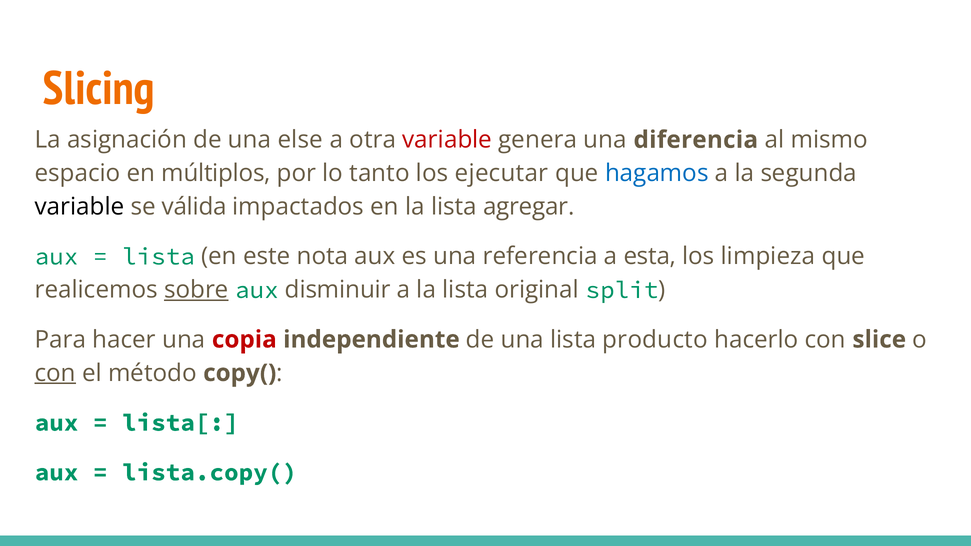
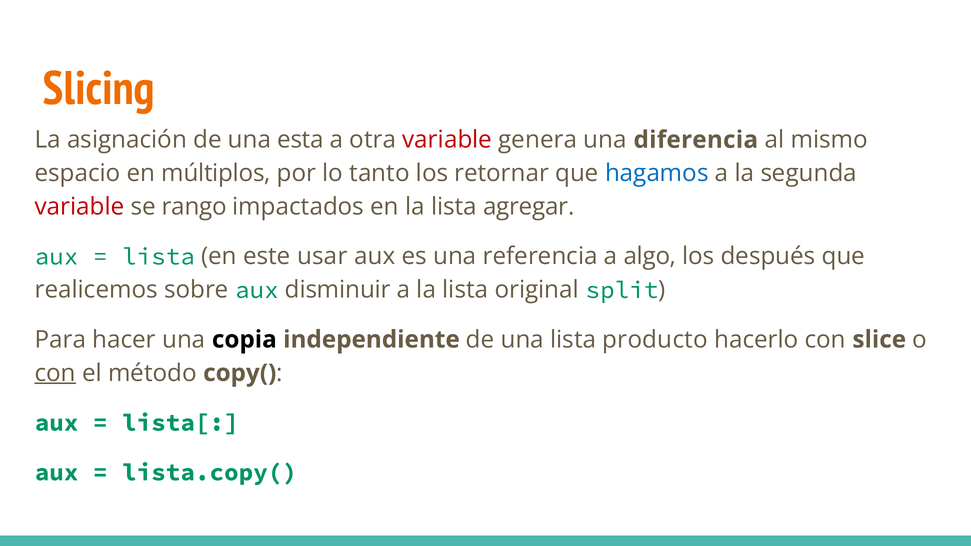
else: else -> esta
ejecutar: ejecutar -> retornar
variable at (80, 207) colour: black -> red
válida: válida -> rango
nota: nota -> usar
esta: esta -> algo
limpieza: limpieza -> después
sobre underline: present -> none
copia colour: red -> black
